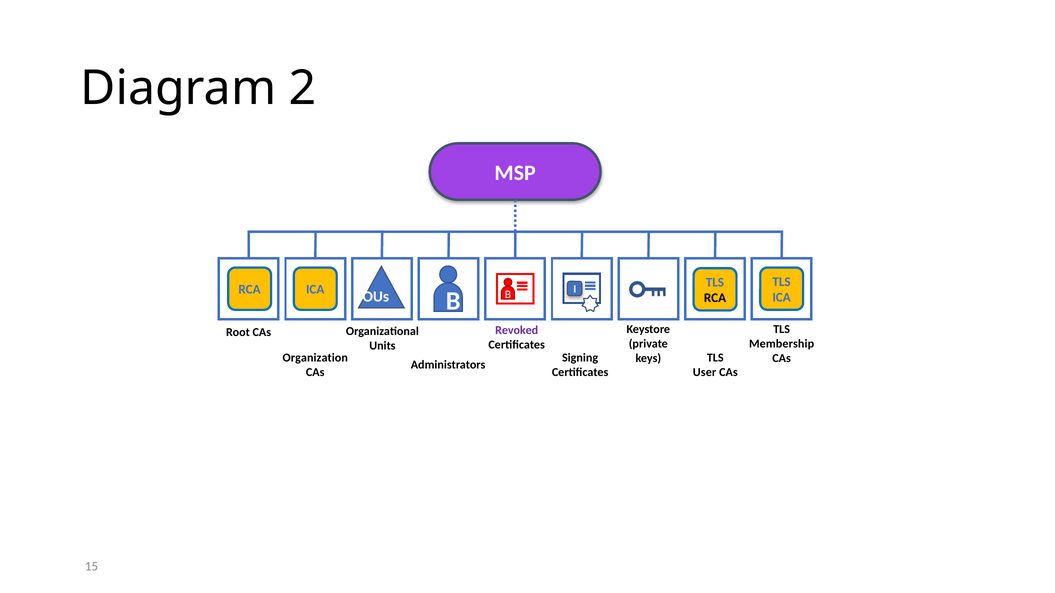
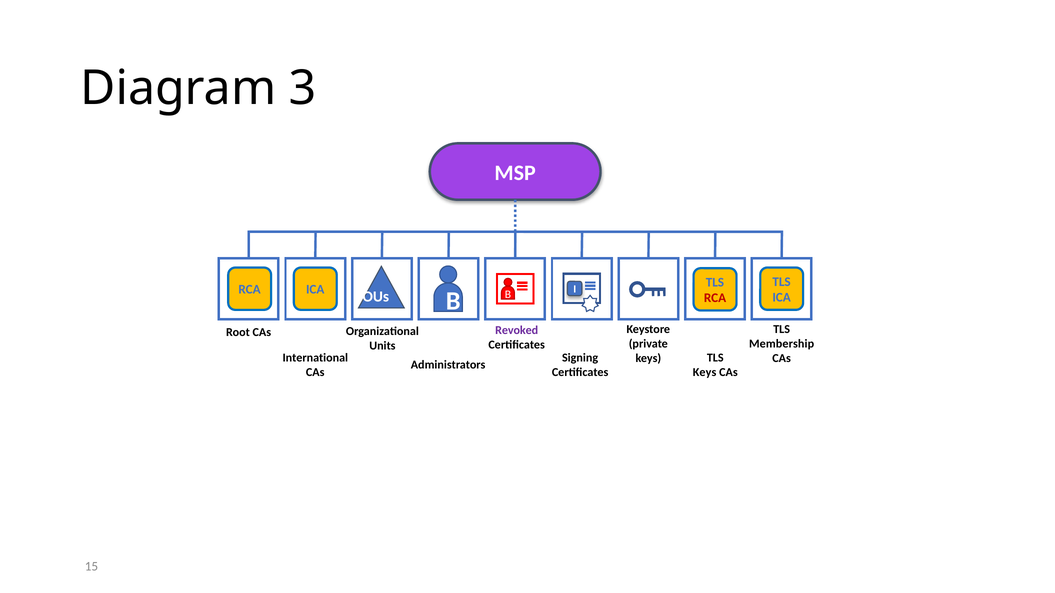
2: 2 -> 3
RCA at (715, 298) colour: black -> red
Organization: Organization -> International
User at (705, 372): User -> Keys
